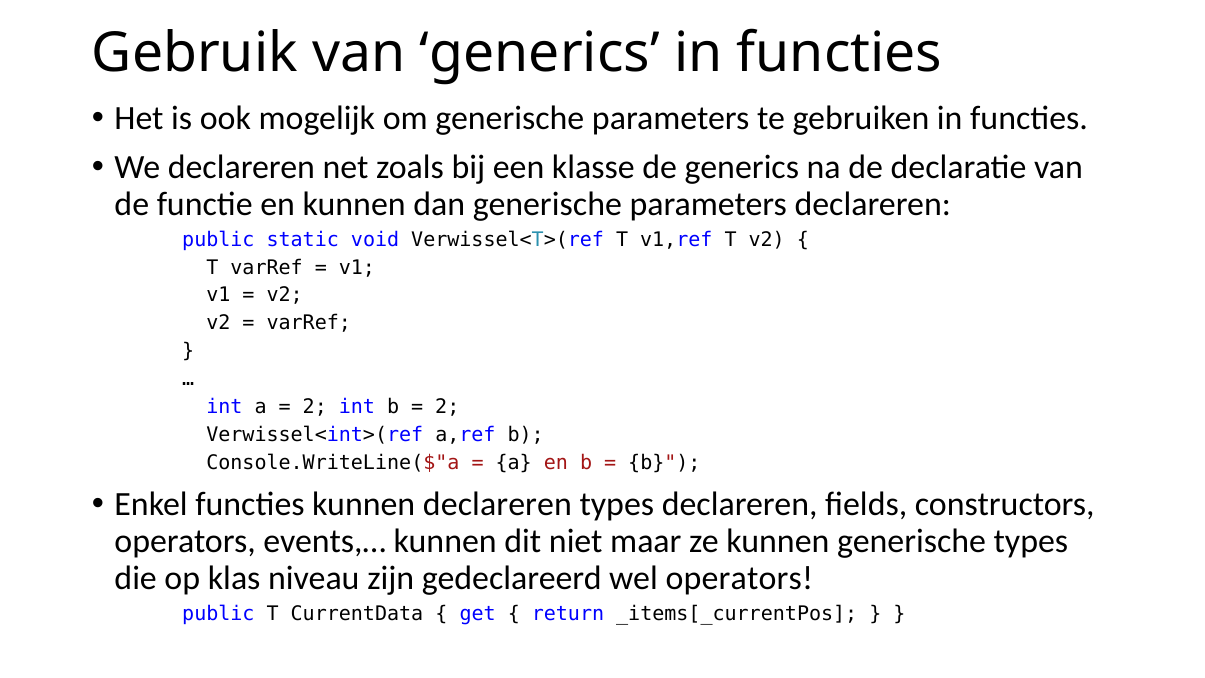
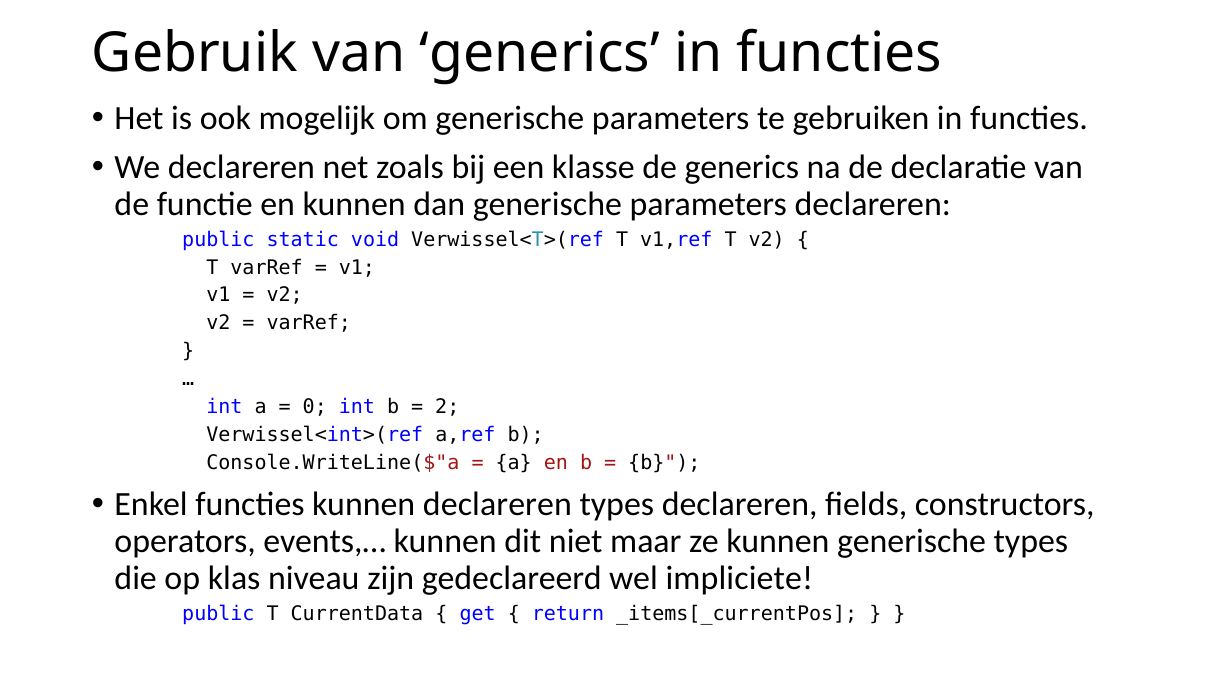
2 at (315, 407): 2 -> 0
wel operators: operators -> impliciete
